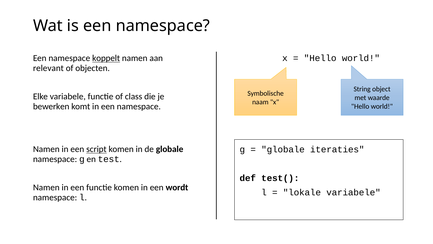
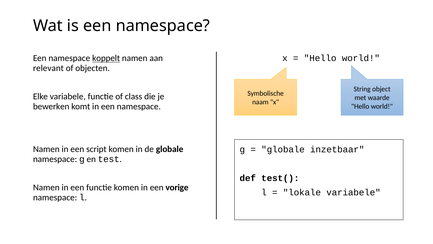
script underline: present -> none
iteraties: iteraties -> inzetbaar
wordt: wordt -> vorige
